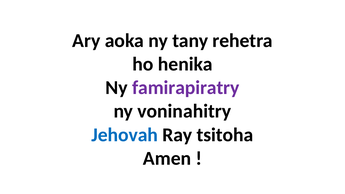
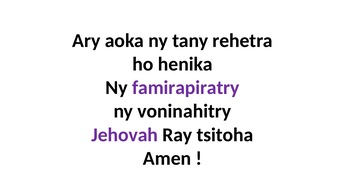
Jehovah colour: blue -> purple
